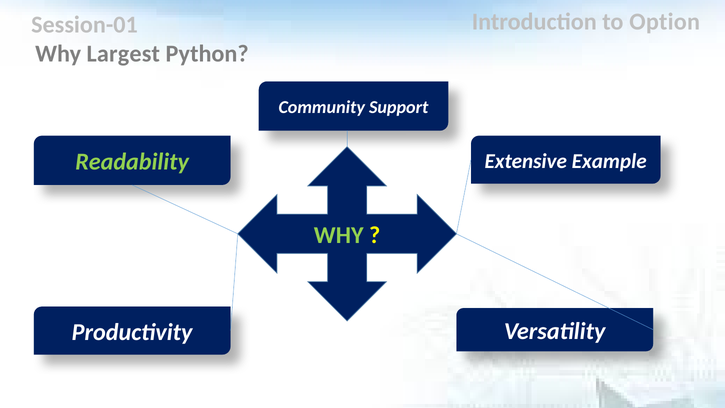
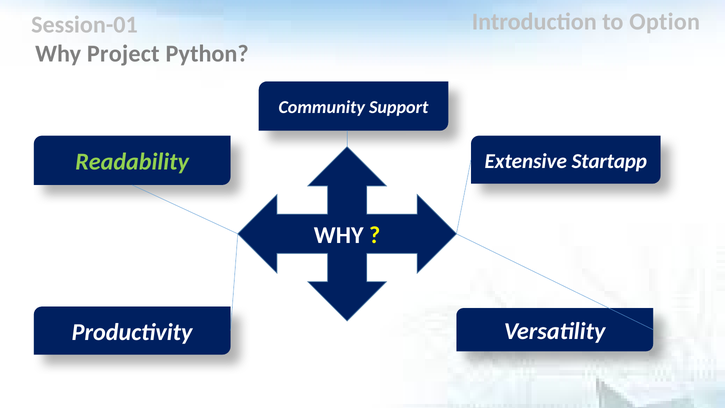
Largest: Largest -> Project
Example: Example -> Startapp
WHY at (339, 235) colour: light green -> white
